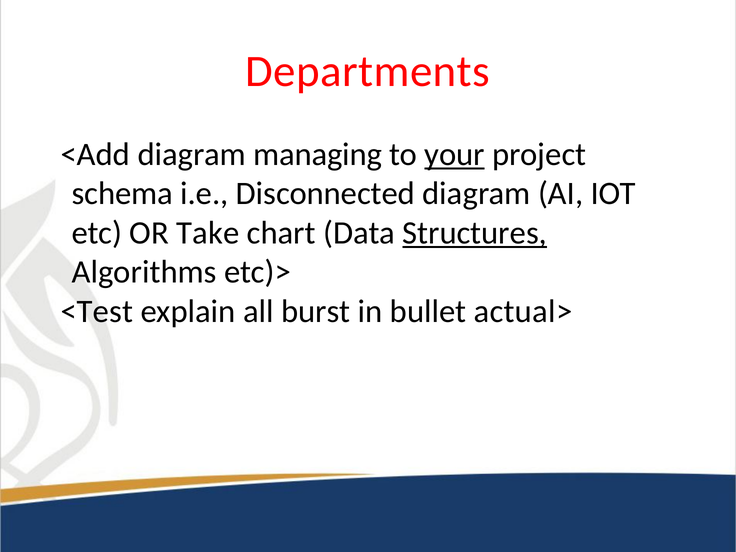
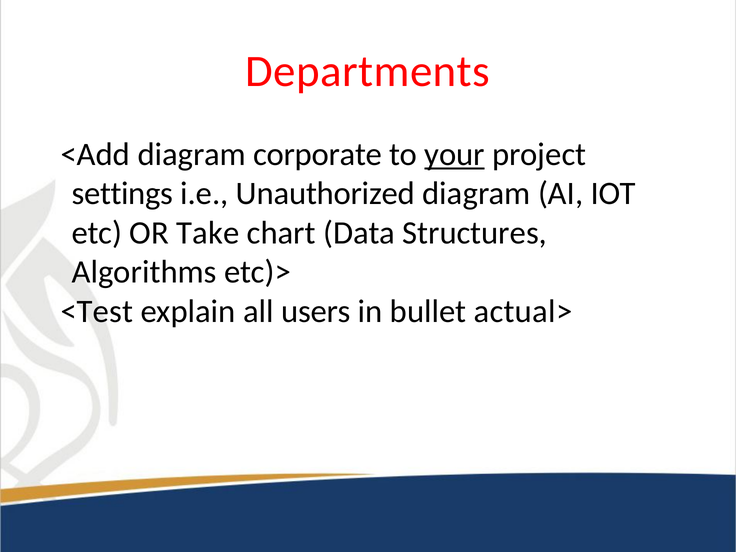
managing: managing -> corporate
schema: schema -> settings
Disconnected: Disconnected -> Unauthorized
Structures underline: present -> none
burst: burst -> users
